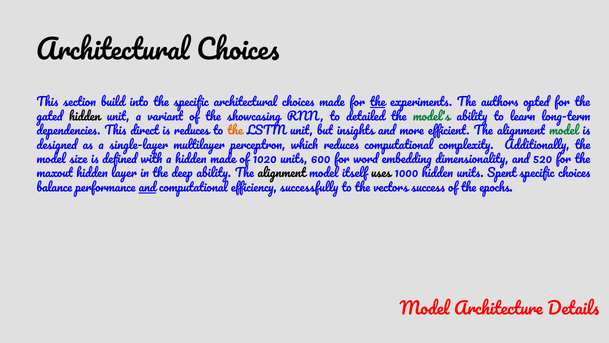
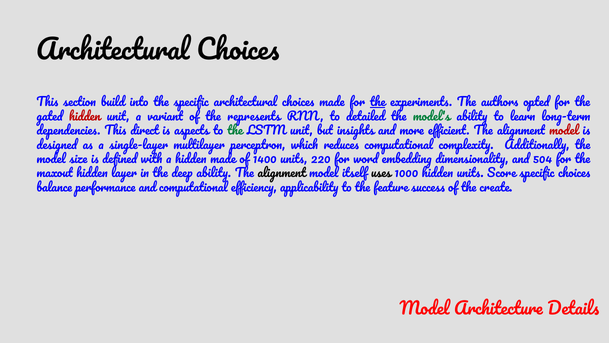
hidden at (85, 116) colour: black -> red
showcasing: showcasing -> represents
is reduces: reduces -> aspects
the at (235, 131) colour: orange -> green
model at (564, 131) colour: green -> red
1020: 1020 -> 1400
600: 600 -> 220
520: 520 -> 504
Spent: Spent -> Score
and at (147, 188) underline: present -> none
successfully: successfully -> applicability
vectors: vectors -> feature
epochs: epochs -> create
